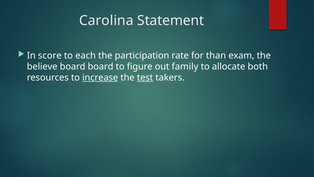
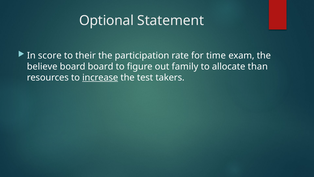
Carolina: Carolina -> Optional
each: each -> their
than: than -> time
both: both -> than
test underline: present -> none
